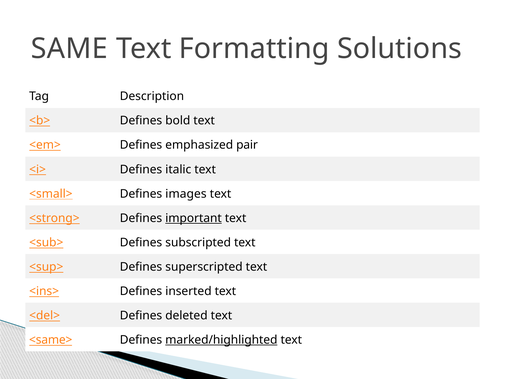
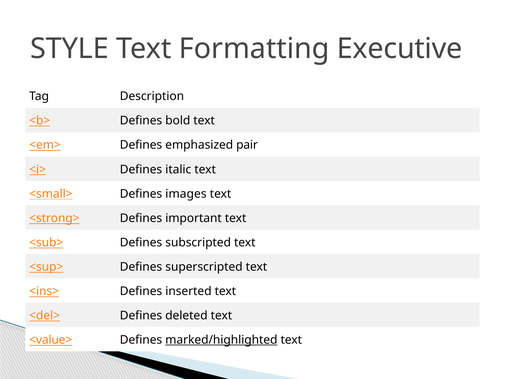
SAME: SAME -> STYLE
Solutions: Solutions -> Executive
important underline: present -> none
<same>: <same> -> <value>
